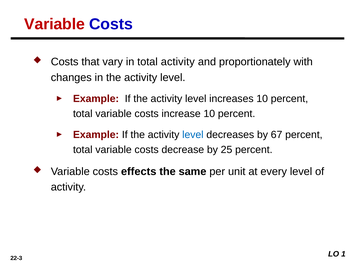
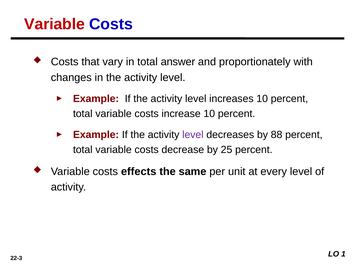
total activity: activity -> answer
level at (193, 135) colour: blue -> purple
67: 67 -> 88
